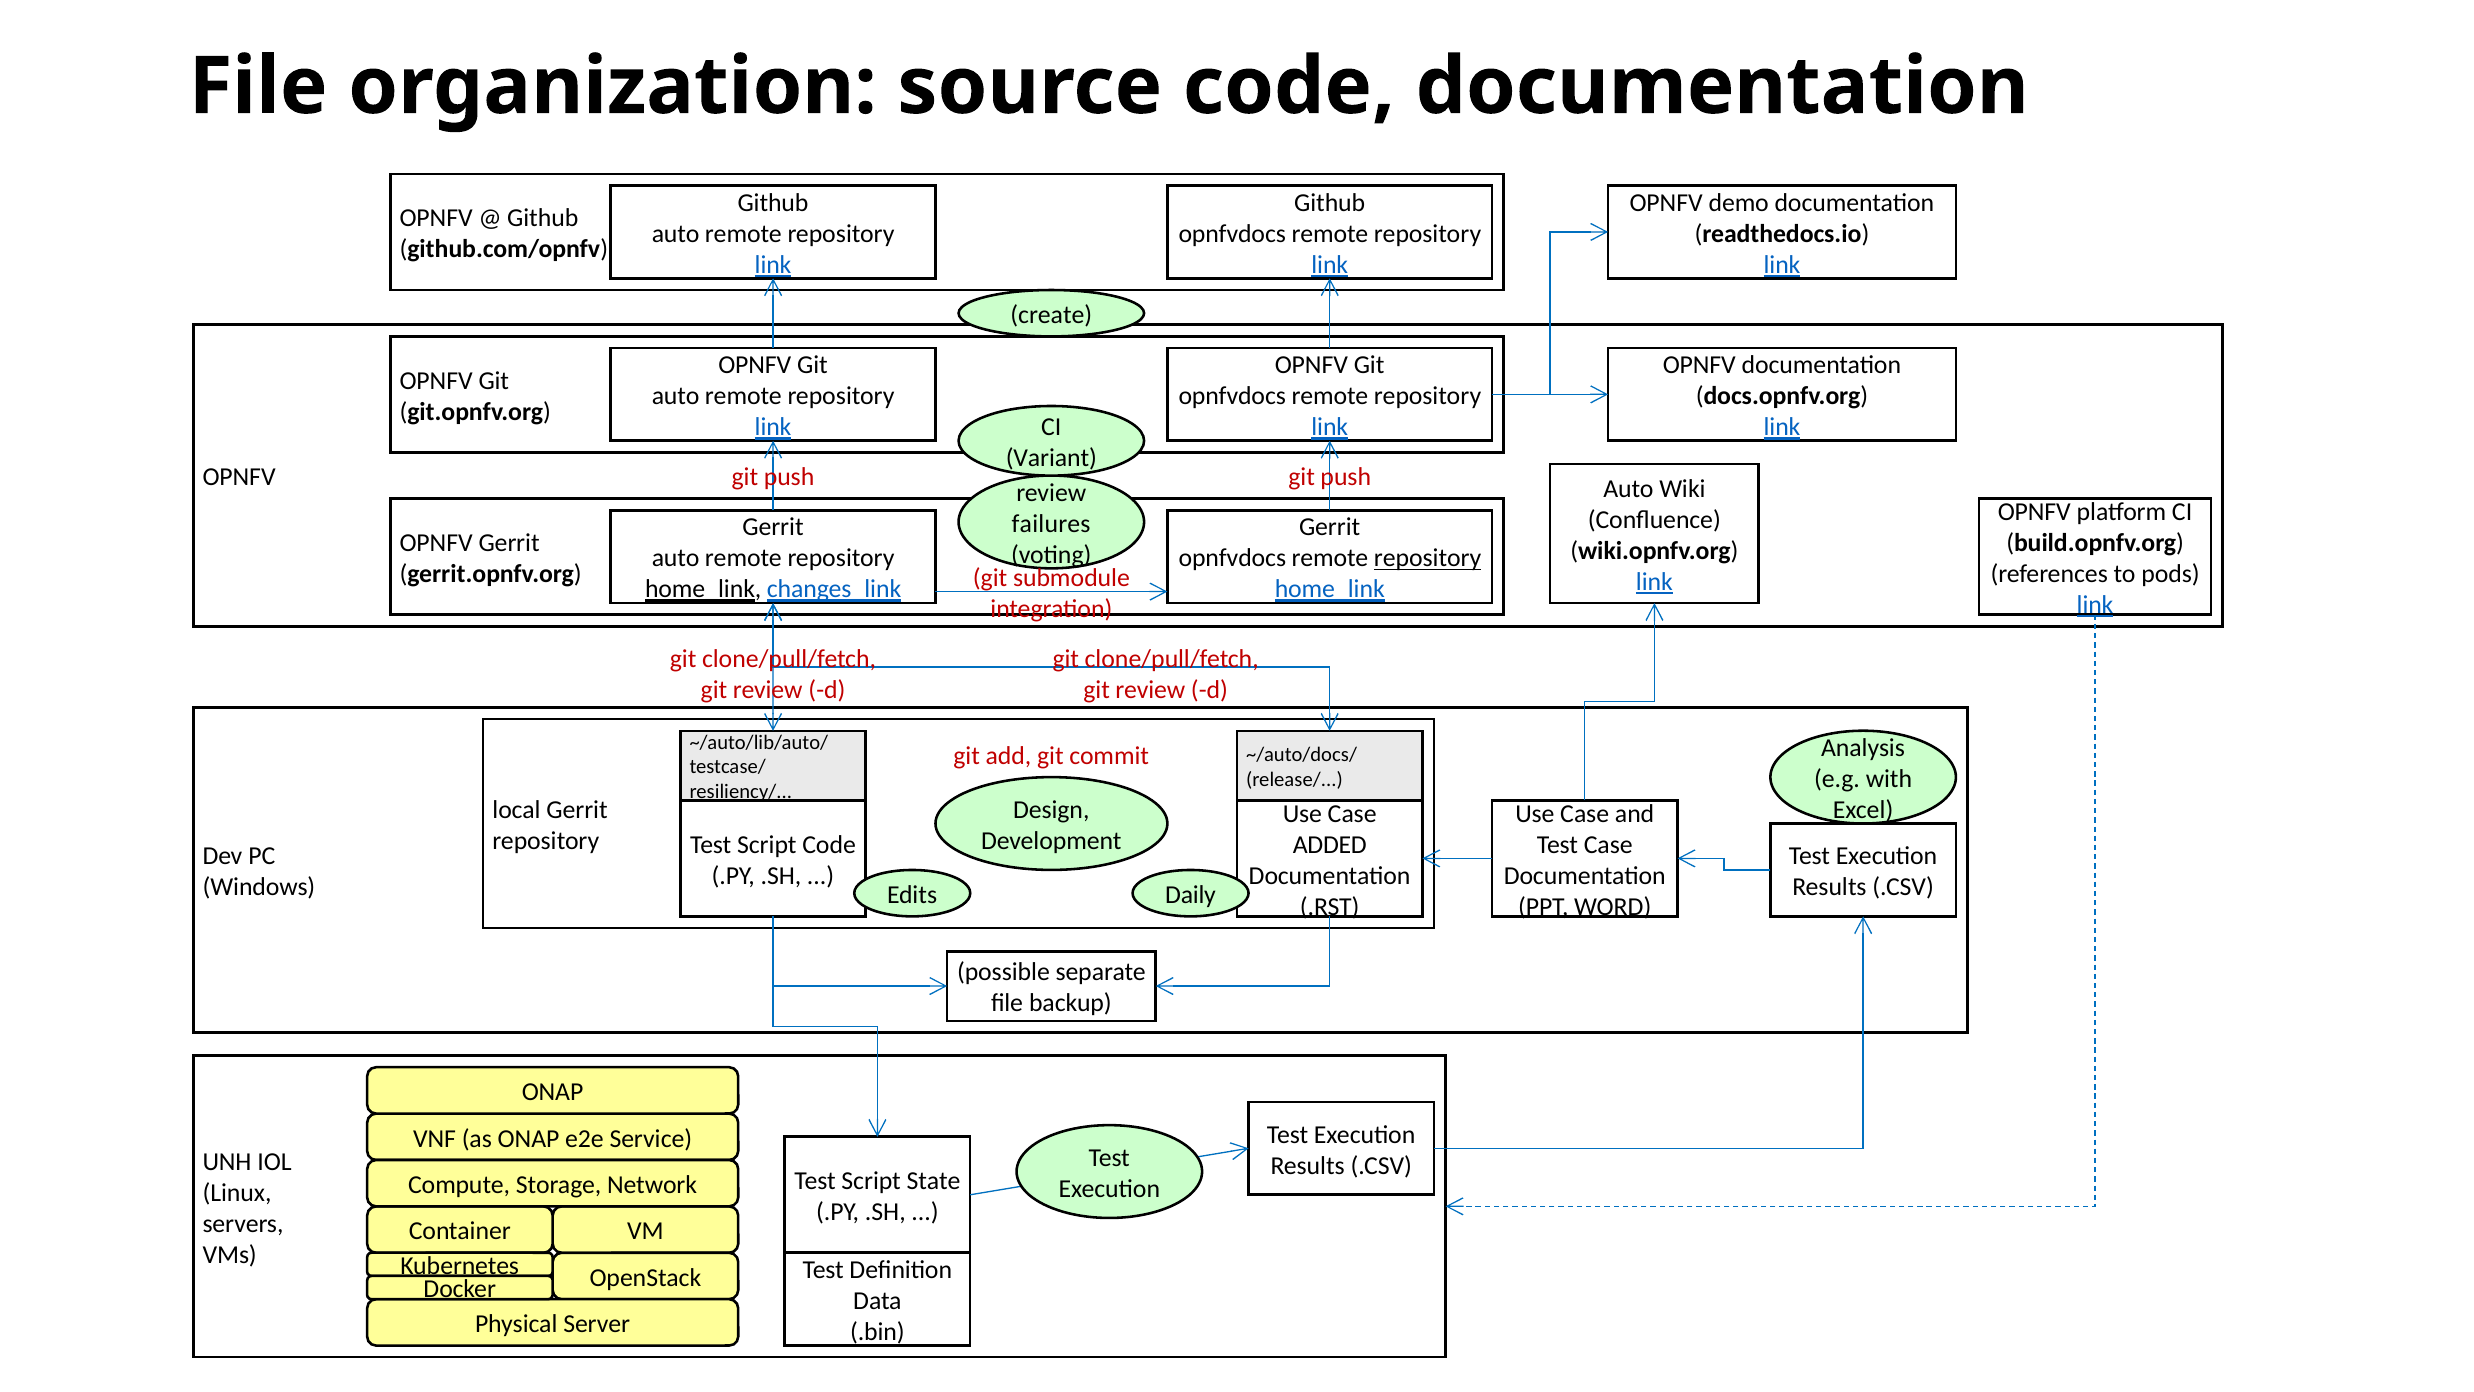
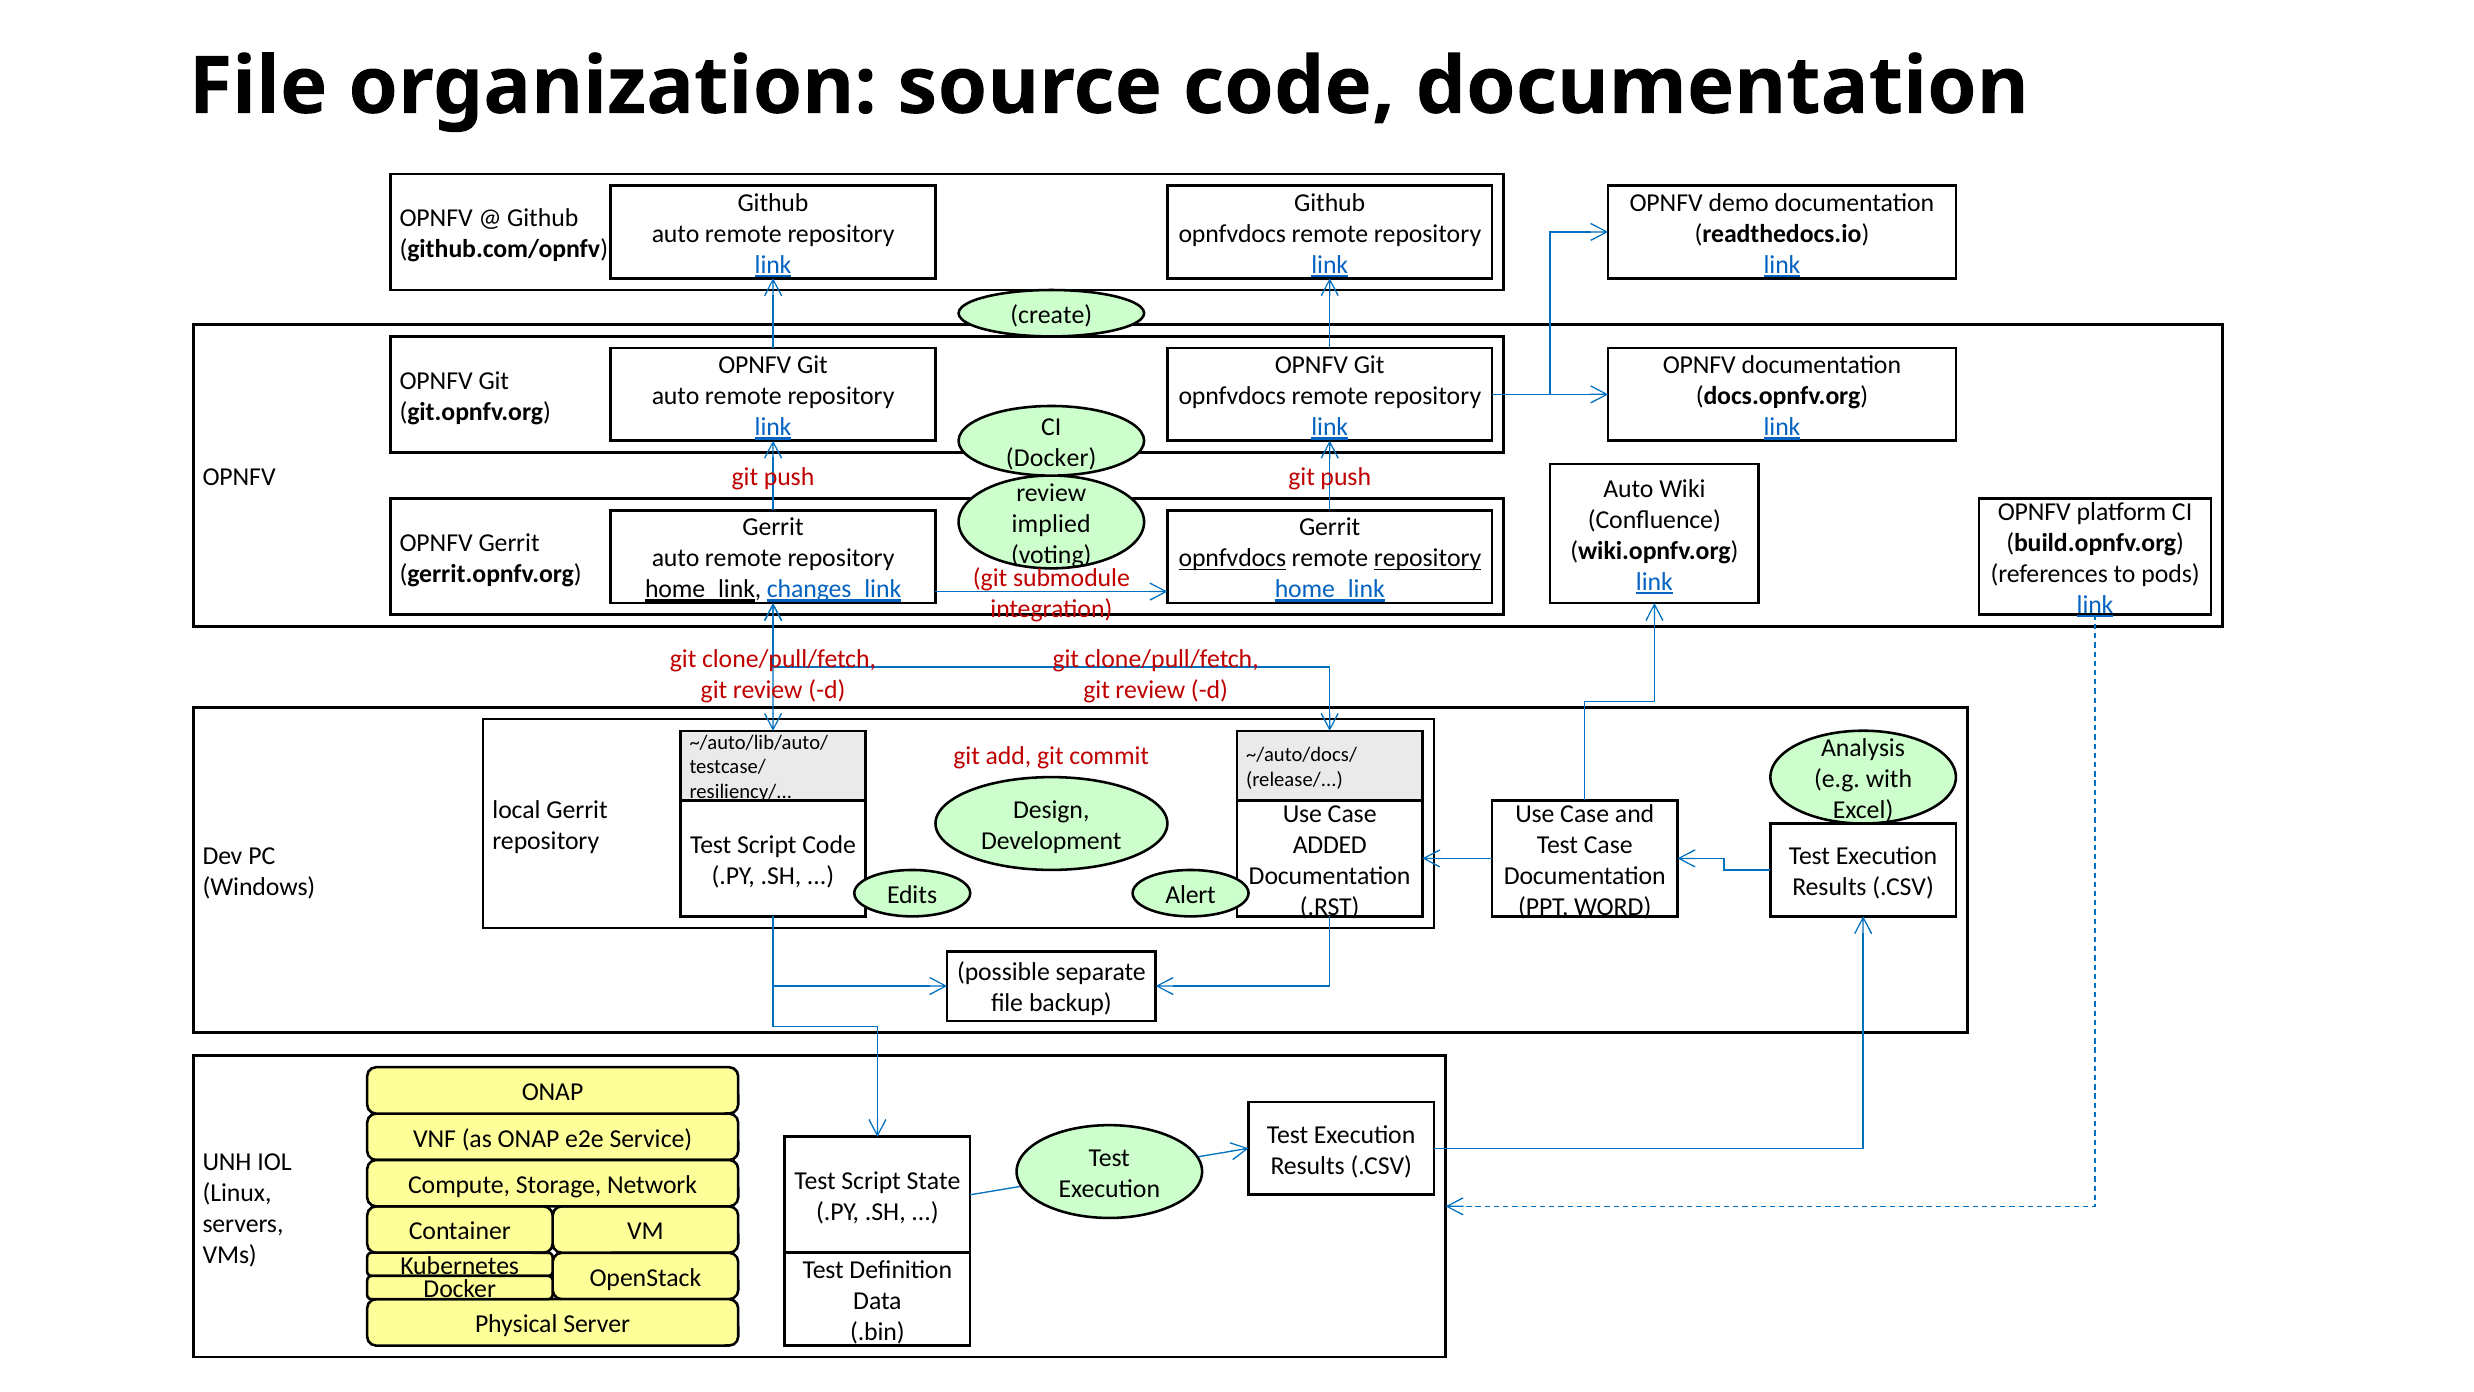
Variant at (1051, 458): Variant -> Docker
failures: failures -> implied
opnfvdocs at (1232, 558) underline: none -> present
Daily: Daily -> Alert
